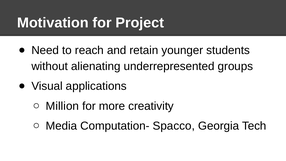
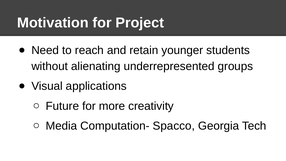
Million: Million -> Future
